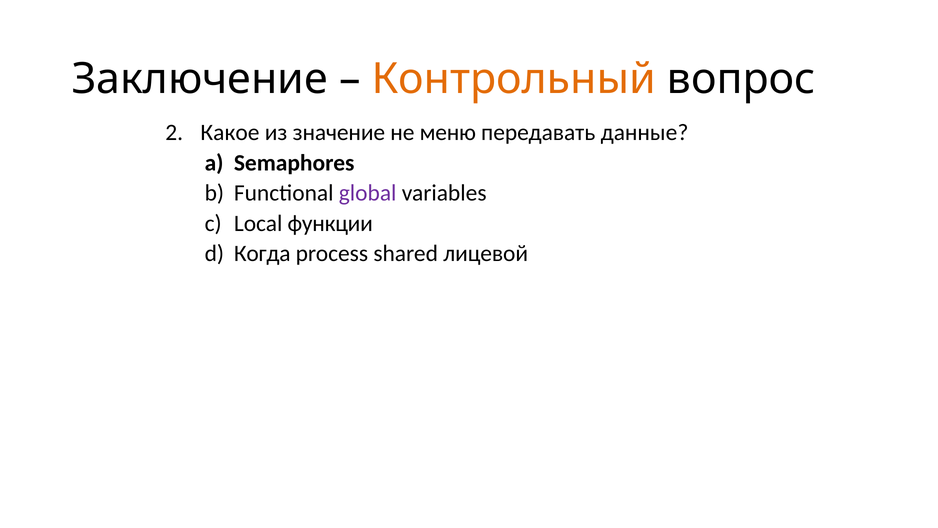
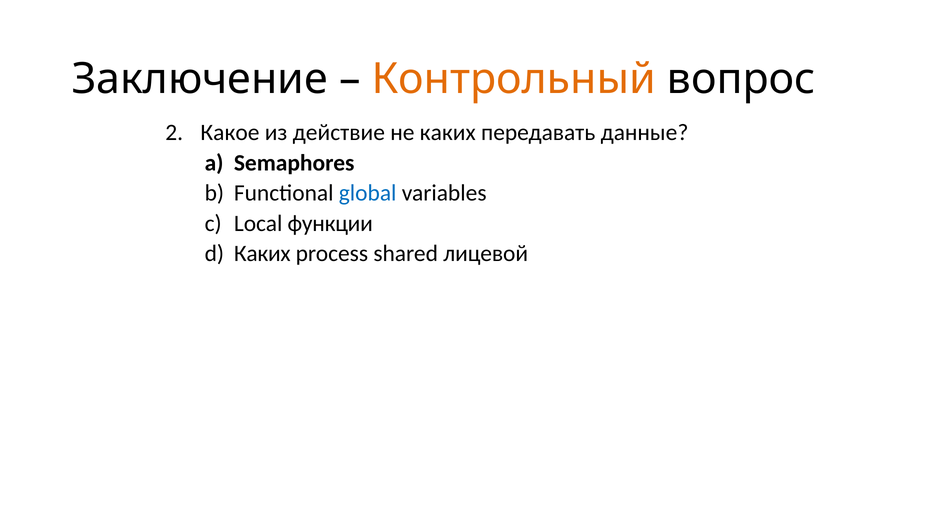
значение: значение -> действие
не меню: меню -> каких
global colour: purple -> blue
Когда at (262, 253): Когда -> Каких
